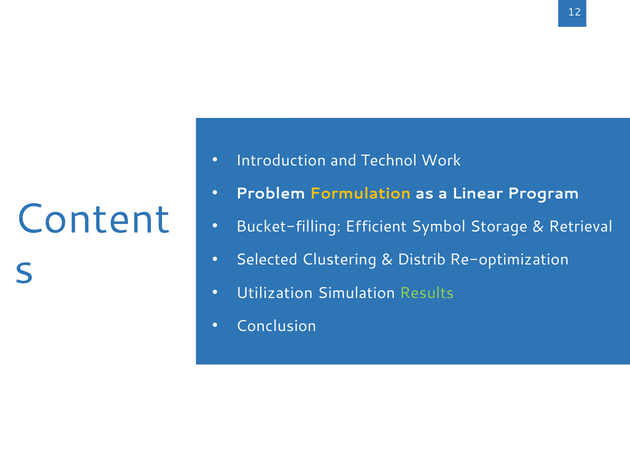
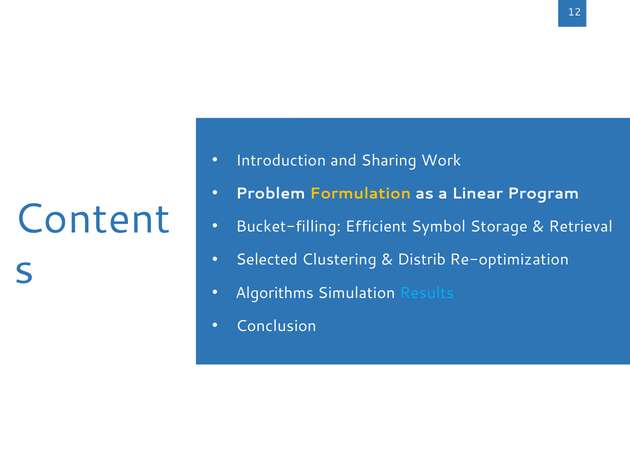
Technol: Technol -> Sharing
Utilization: Utilization -> Algorithms
Results colour: light green -> light blue
